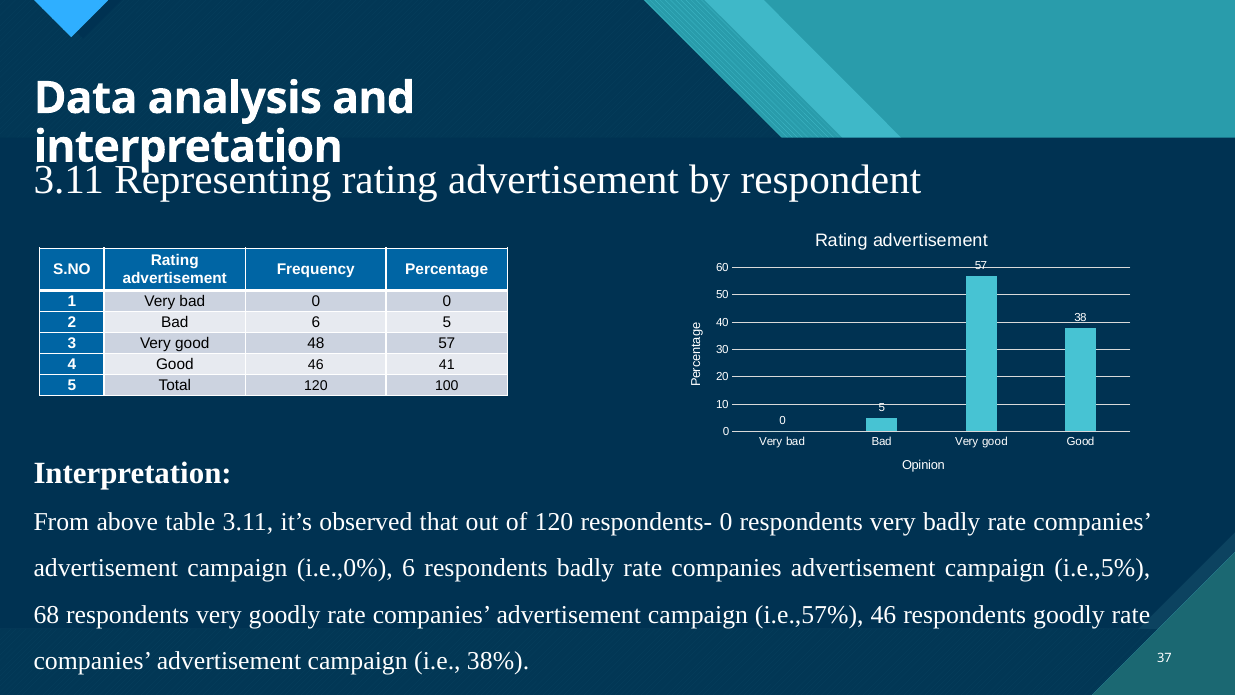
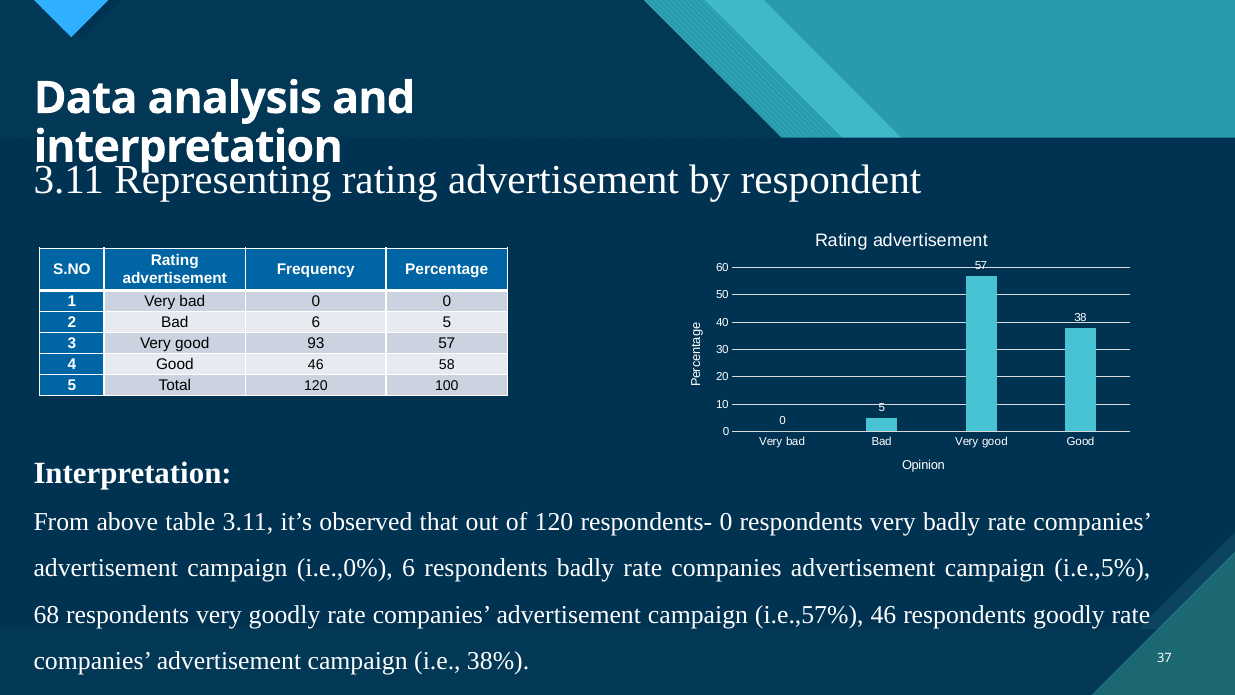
48: 48 -> 93
41: 41 -> 58
